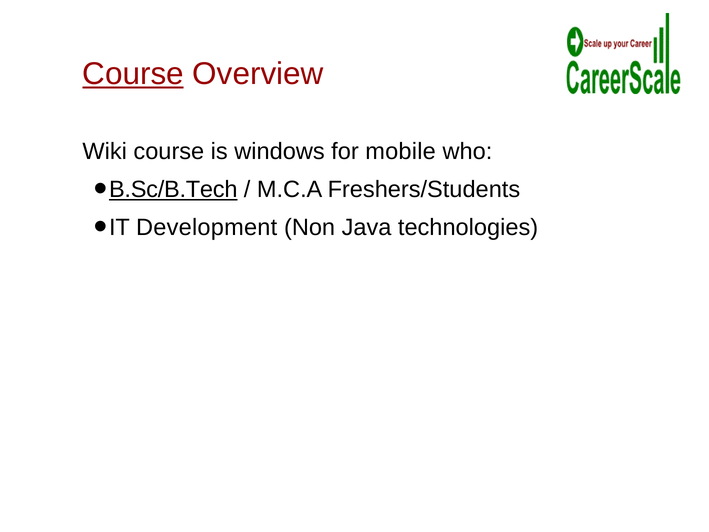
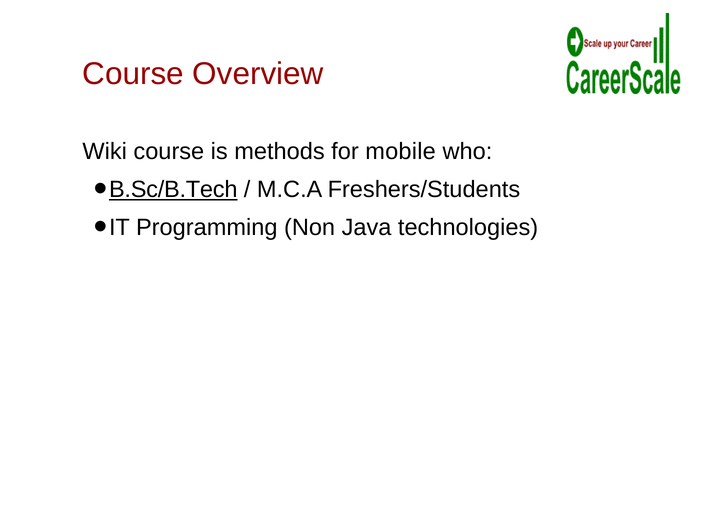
Course at (133, 74) underline: present -> none
windows: windows -> methods
Development: Development -> Programming
